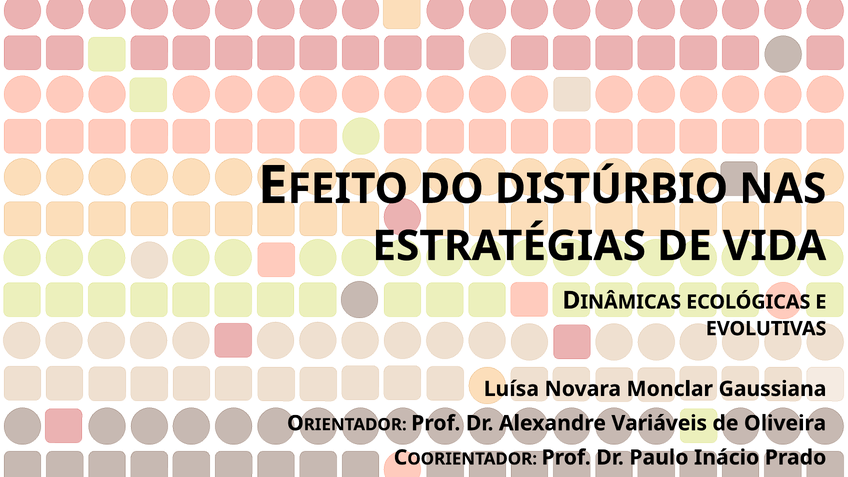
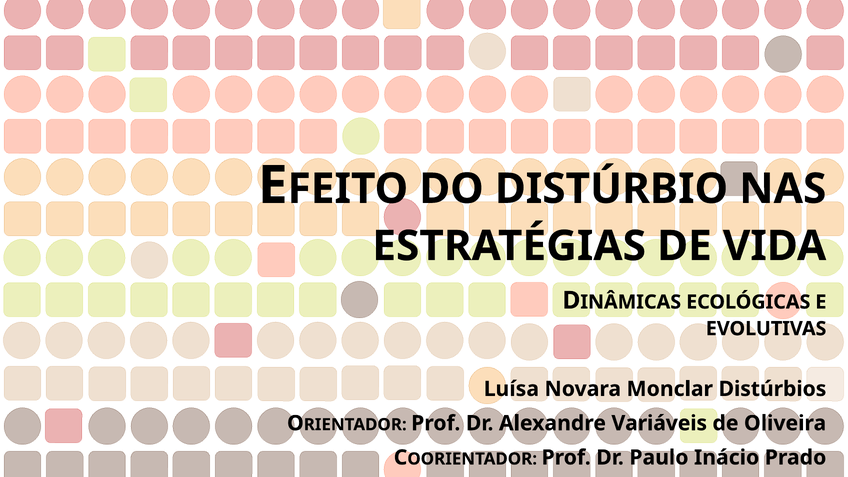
Gaussiana: Gaussiana -> Distúrbios
